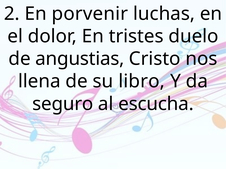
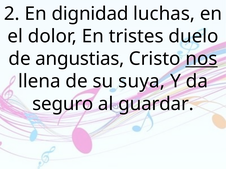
porvenir: porvenir -> dignidad
nos underline: none -> present
libro: libro -> suya
escucha: escucha -> guardar
